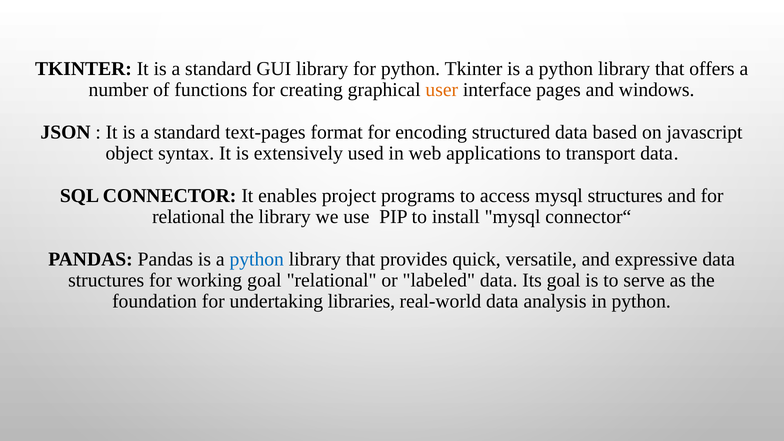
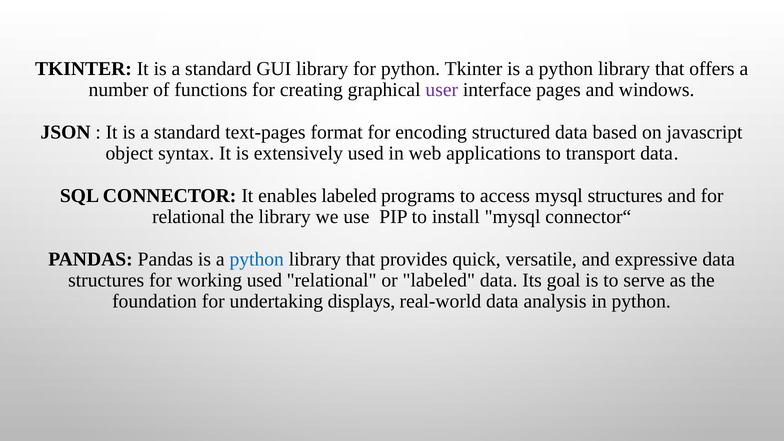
user colour: orange -> purple
enables project: project -> labeled
working goal: goal -> used
libraries: libraries -> displays
